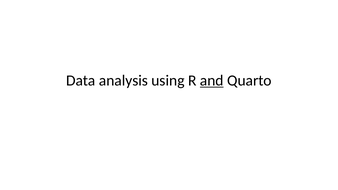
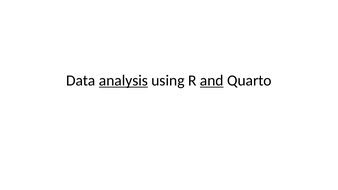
analysis underline: none -> present
